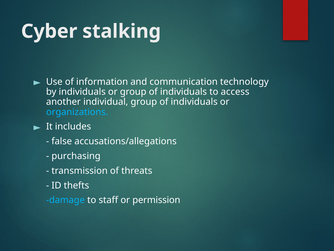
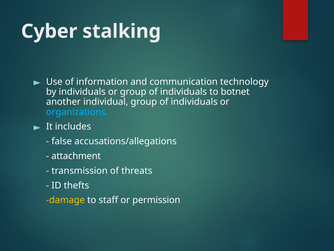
access: access -> botnet
purchasing: purchasing -> attachment
damage colour: light blue -> yellow
